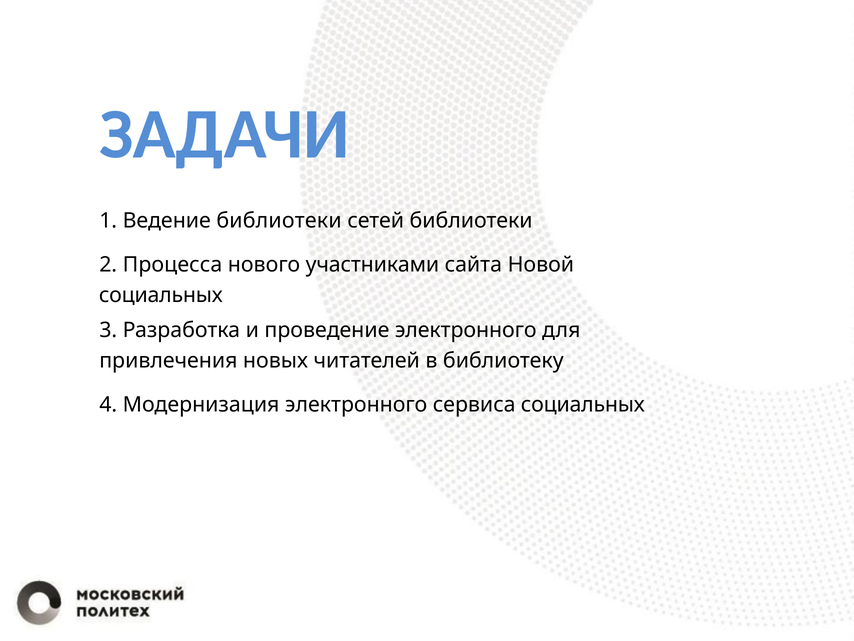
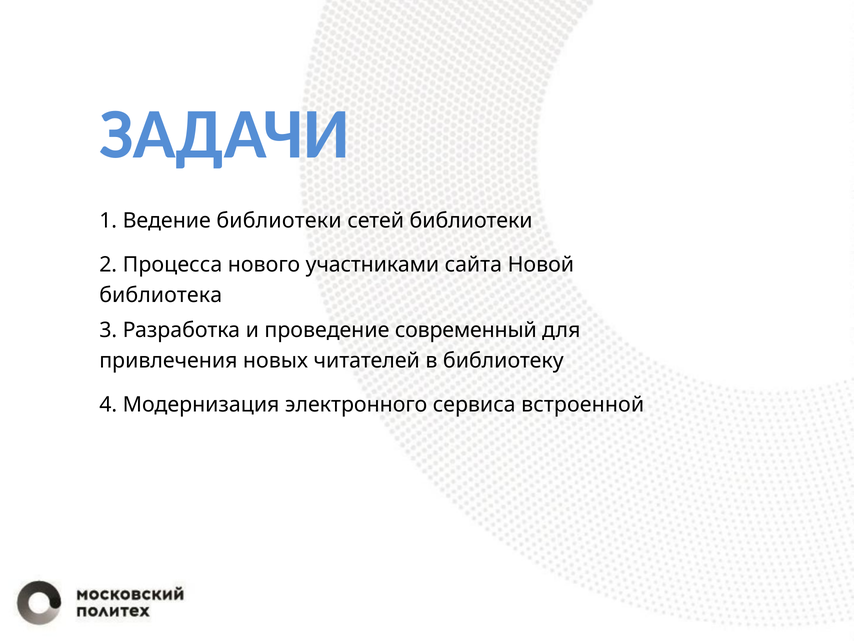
социальных at (161, 295): социальных -> библиотека
проведение электронного: электронного -> современный
сервиса социальных: социальных -> встроенной
